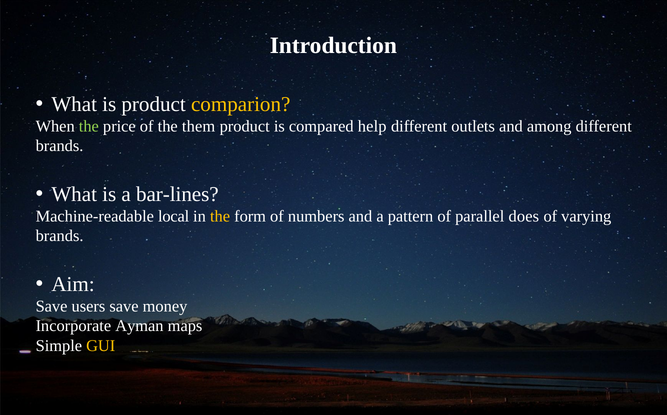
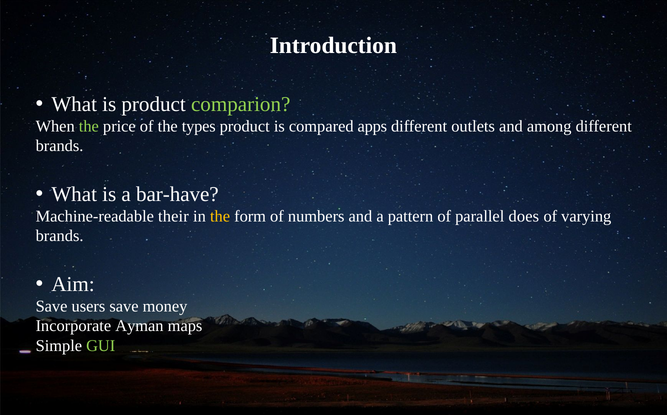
comparion colour: yellow -> light green
them: them -> types
help: help -> apps
bar-lines: bar-lines -> bar-have
local: local -> their
GUI colour: yellow -> light green
